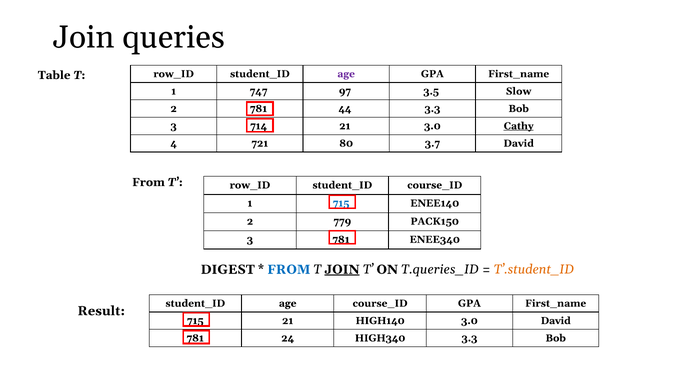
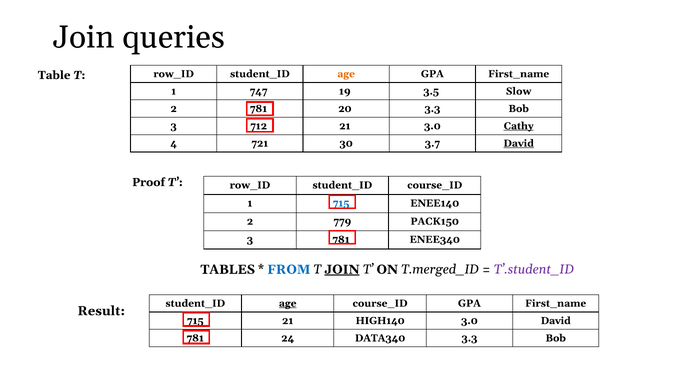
age at (346, 74) colour: purple -> orange
97: 97 -> 19
44: 44 -> 20
714: 714 -> 712
80: 80 -> 30
David at (519, 143) underline: none -> present
From at (148, 182): From -> Proof
DIGEST: DIGEST -> TABLES
T.queries_ID: T.queries_ID -> T.merged_ID
T’.student_ID colour: orange -> purple
age at (288, 303) underline: none -> present
HIGH340: HIGH340 -> DATA340
